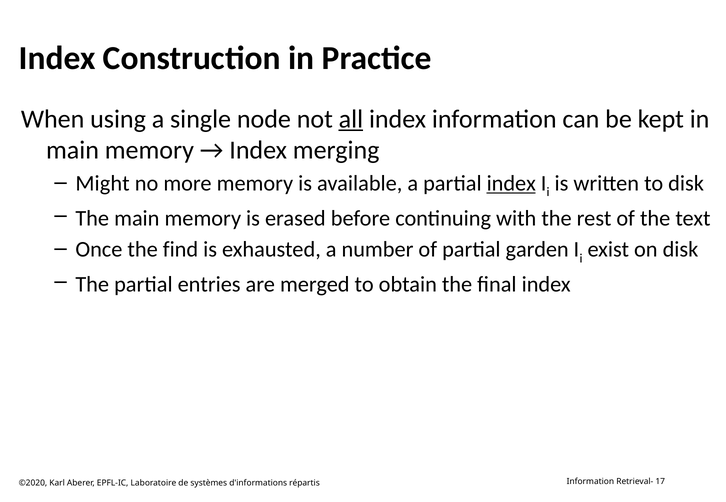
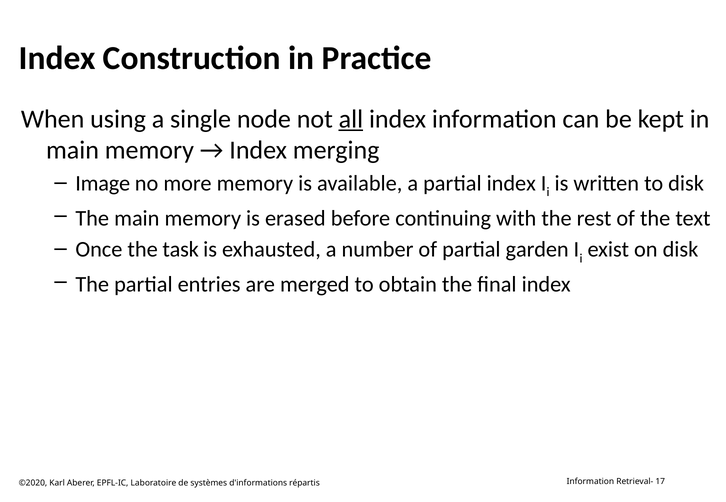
Might: Might -> Image
index at (511, 184) underline: present -> none
find: find -> task
